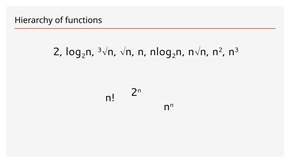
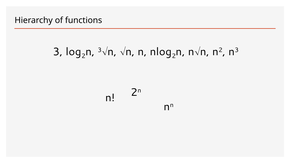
2 at (58, 52): 2 -> 3
